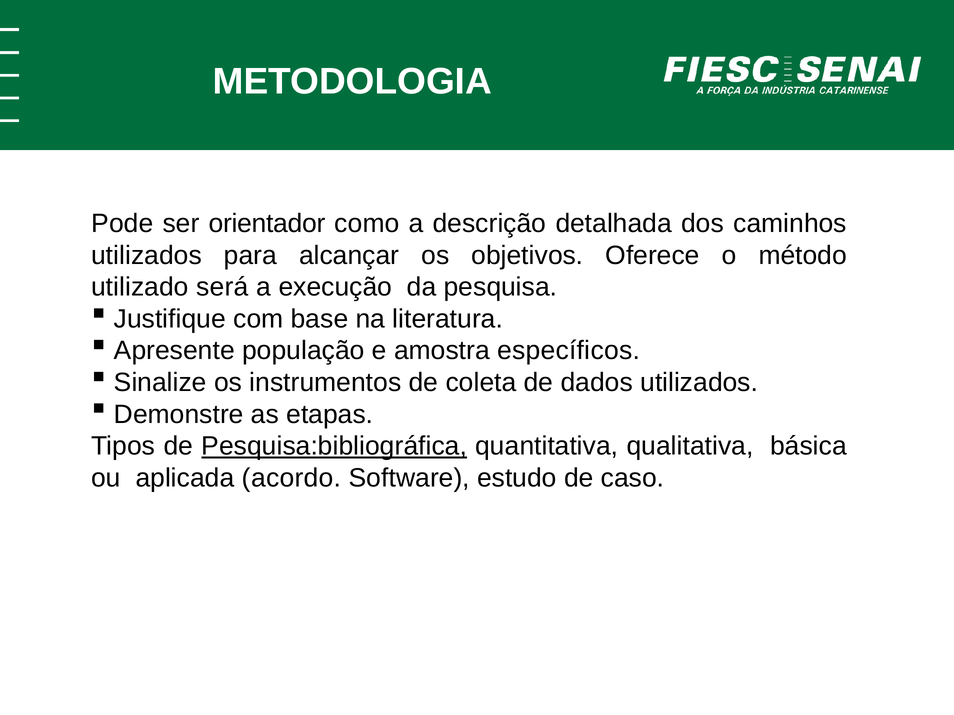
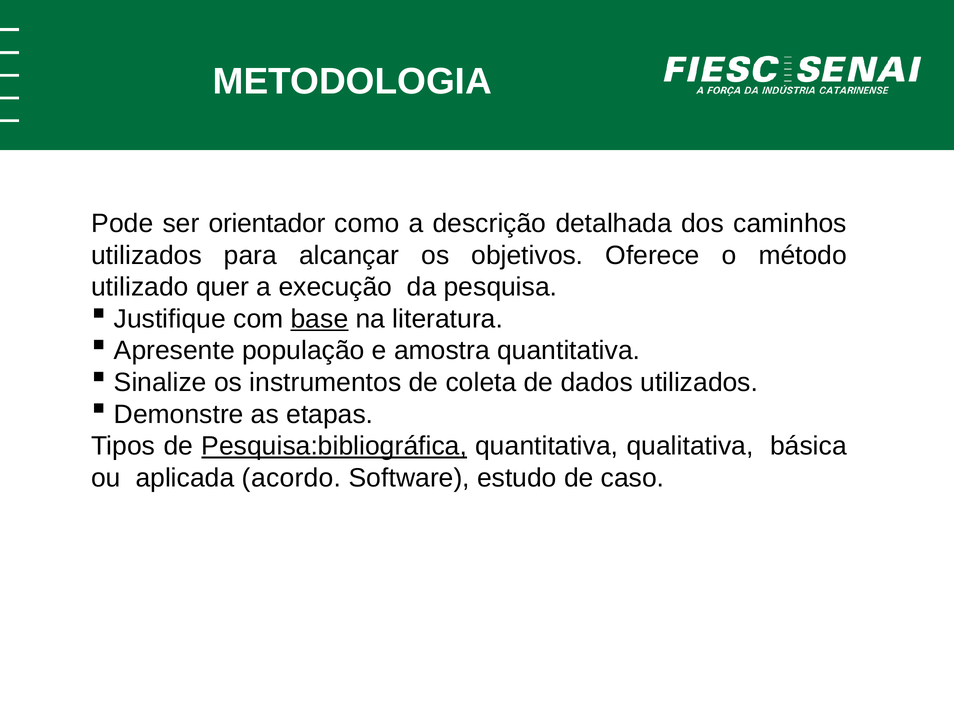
será: será -> quer
base underline: none -> present
amostra específicos: específicos -> quantitativa
